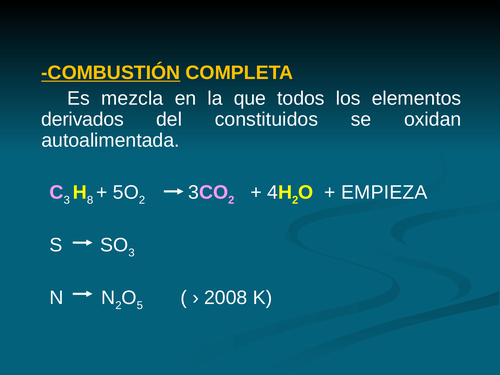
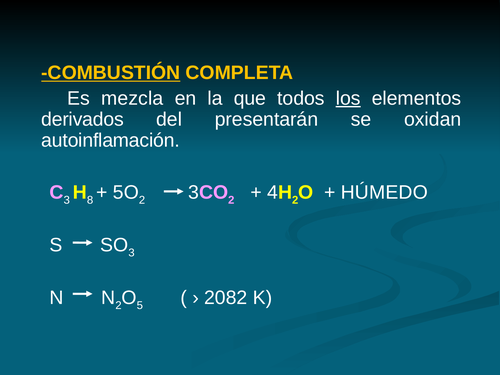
los underline: none -> present
constituidos: constituidos -> presentarán
autoalimentada: autoalimentada -> autoinflamación
EMPIEZA: EMPIEZA -> HÚMEDO
2008: 2008 -> 2082
